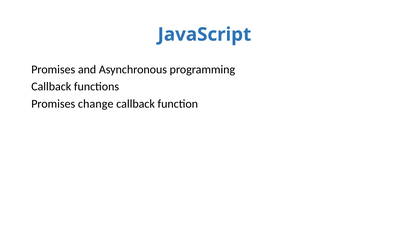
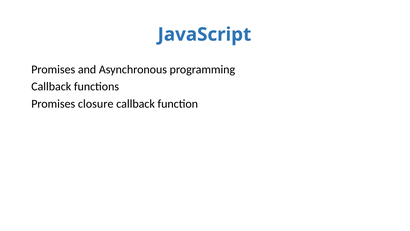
change: change -> closure
